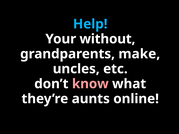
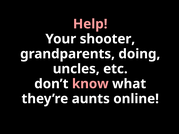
Help colour: light blue -> pink
without: without -> shooter
make: make -> doing
